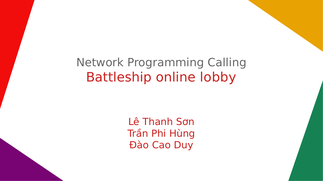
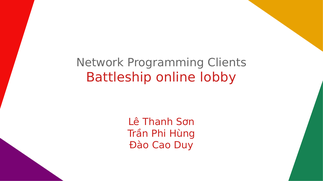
Calling: Calling -> Clients
